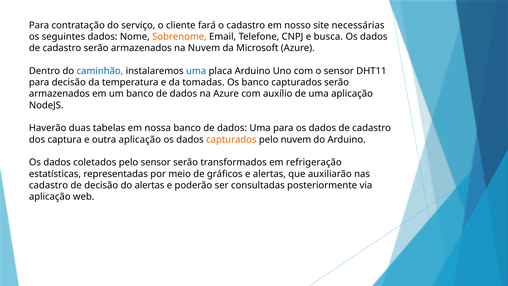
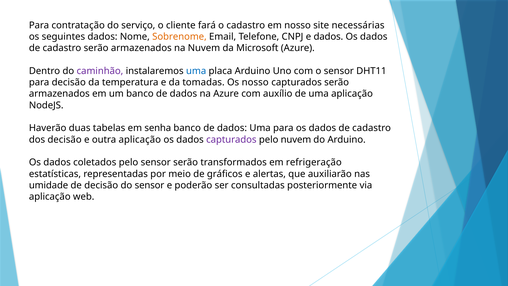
e busca: busca -> dados
caminhão colour: blue -> purple
Os banco: banco -> nosso
nossa: nossa -> senha
dos captura: captura -> decisão
capturados at (231, 139) colour: orange -> purple
cadastro at (48, 185): cadastro -> umidade
do alertas: alertas -> sensor
